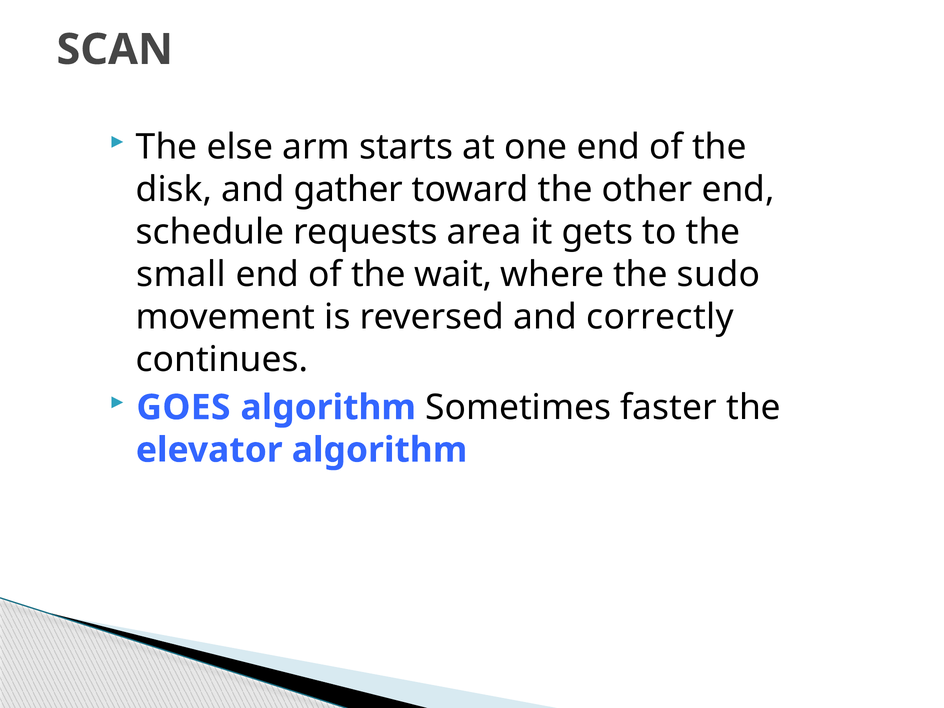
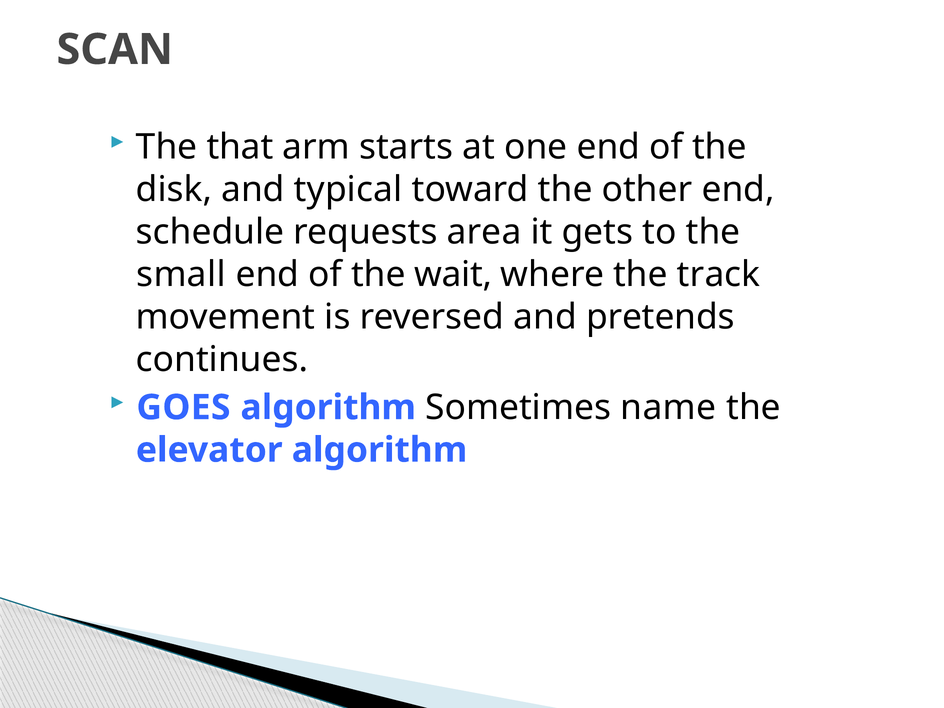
else: else -> that
gather: gather -> typical
sudo: sudo -> track
correctly: correctly -> pretends
faster: faster -> name
